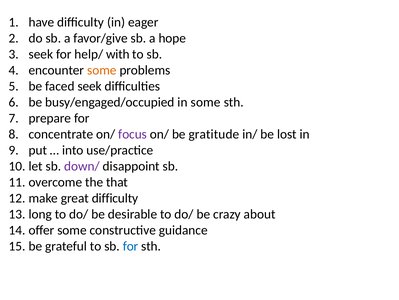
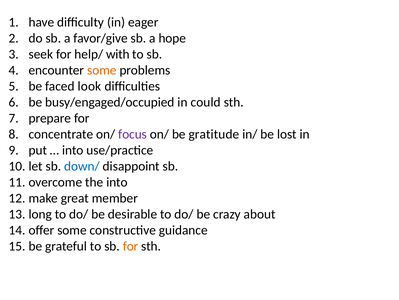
faced seek: seek -> look
in some: some -> could
down/ colour: purple -> blue
the that: that -> into
great difficulty: difficulty -> member
for at (131, 246) colour: blue -> orange
